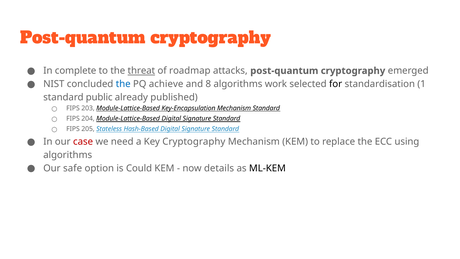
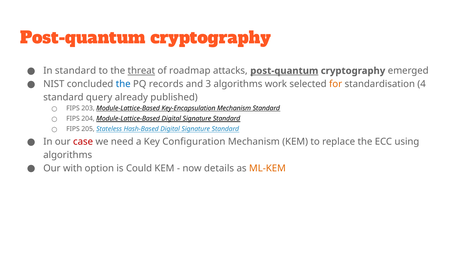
In complete: complete -> standard
post-quantum at (284, 71) underline: none -> present
achieve: achieve -> records
8: 8 -> 3
for colour: black -> orange
1: 1 -> 4
public: public -> query
Key Cryptography: Cryptography -> Configuration
safe: safe -> with
ML-KEM colour: black -> orange
